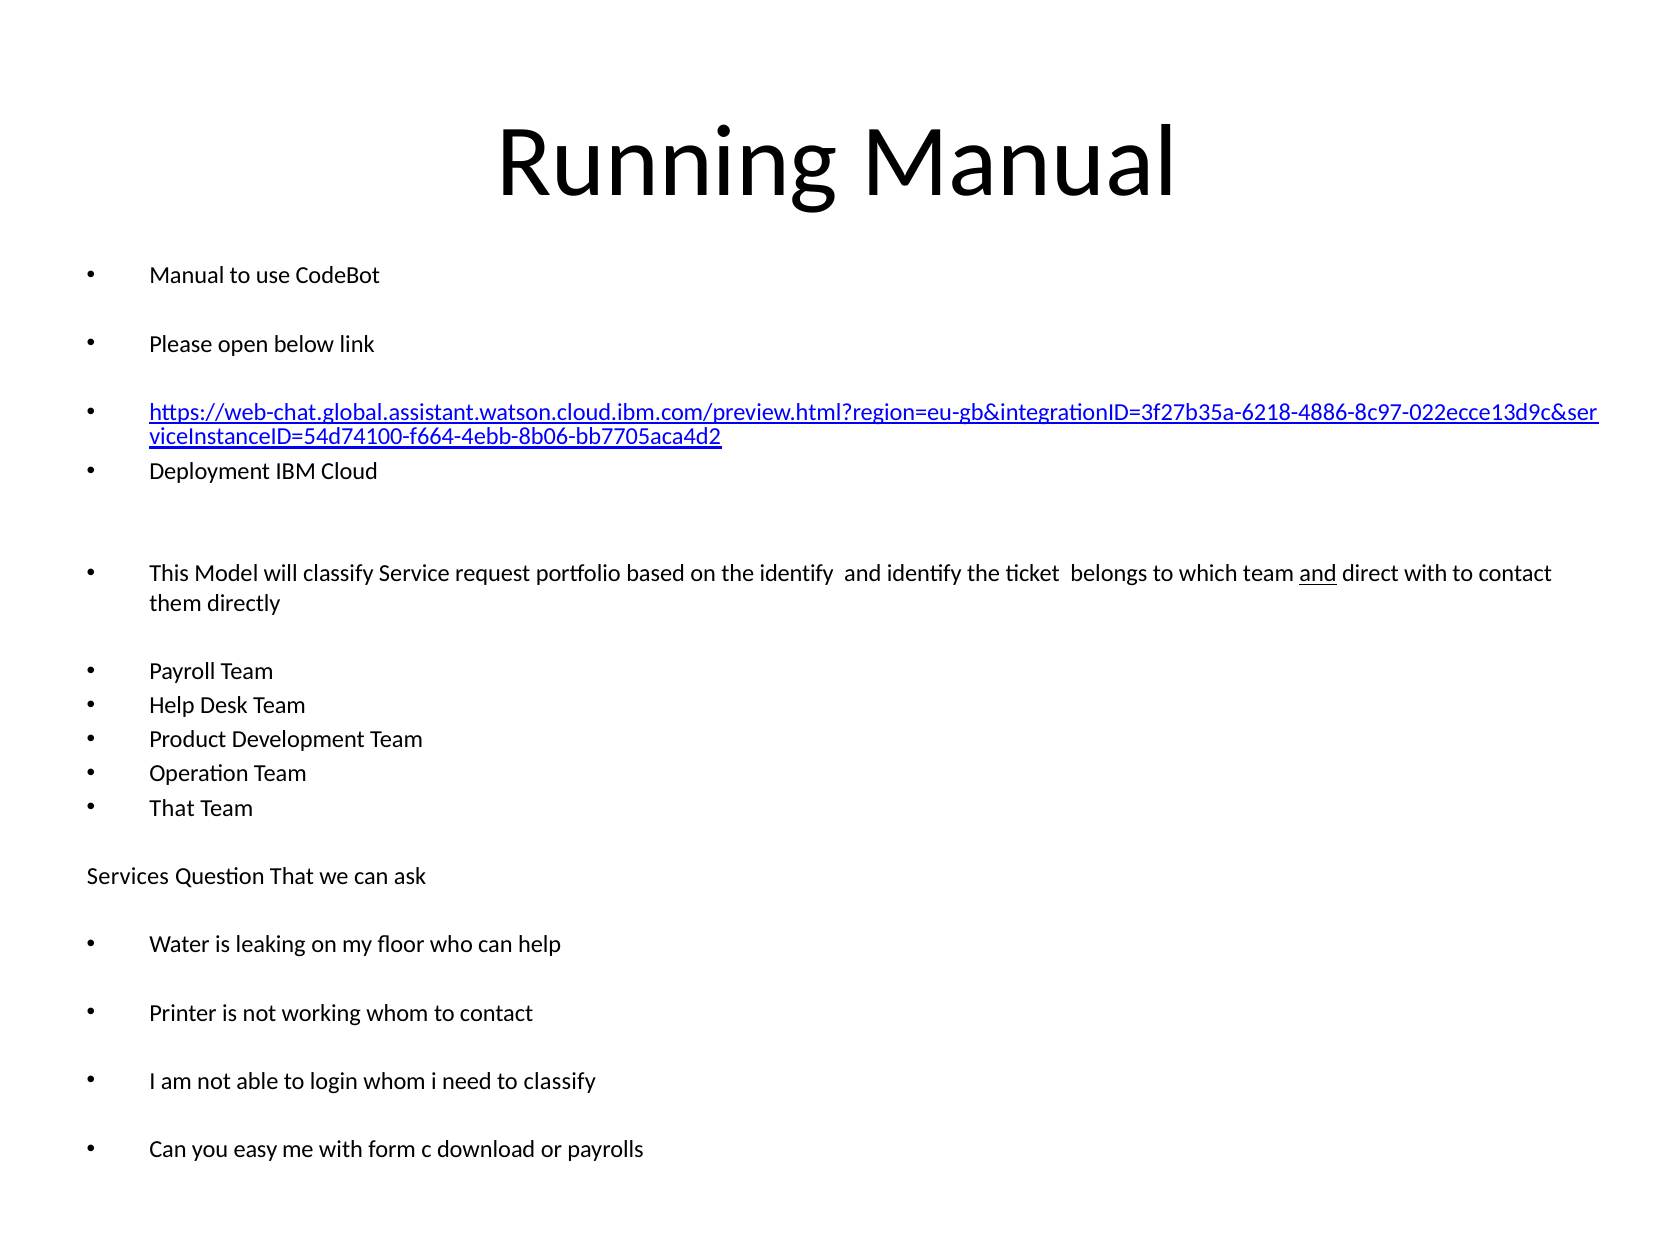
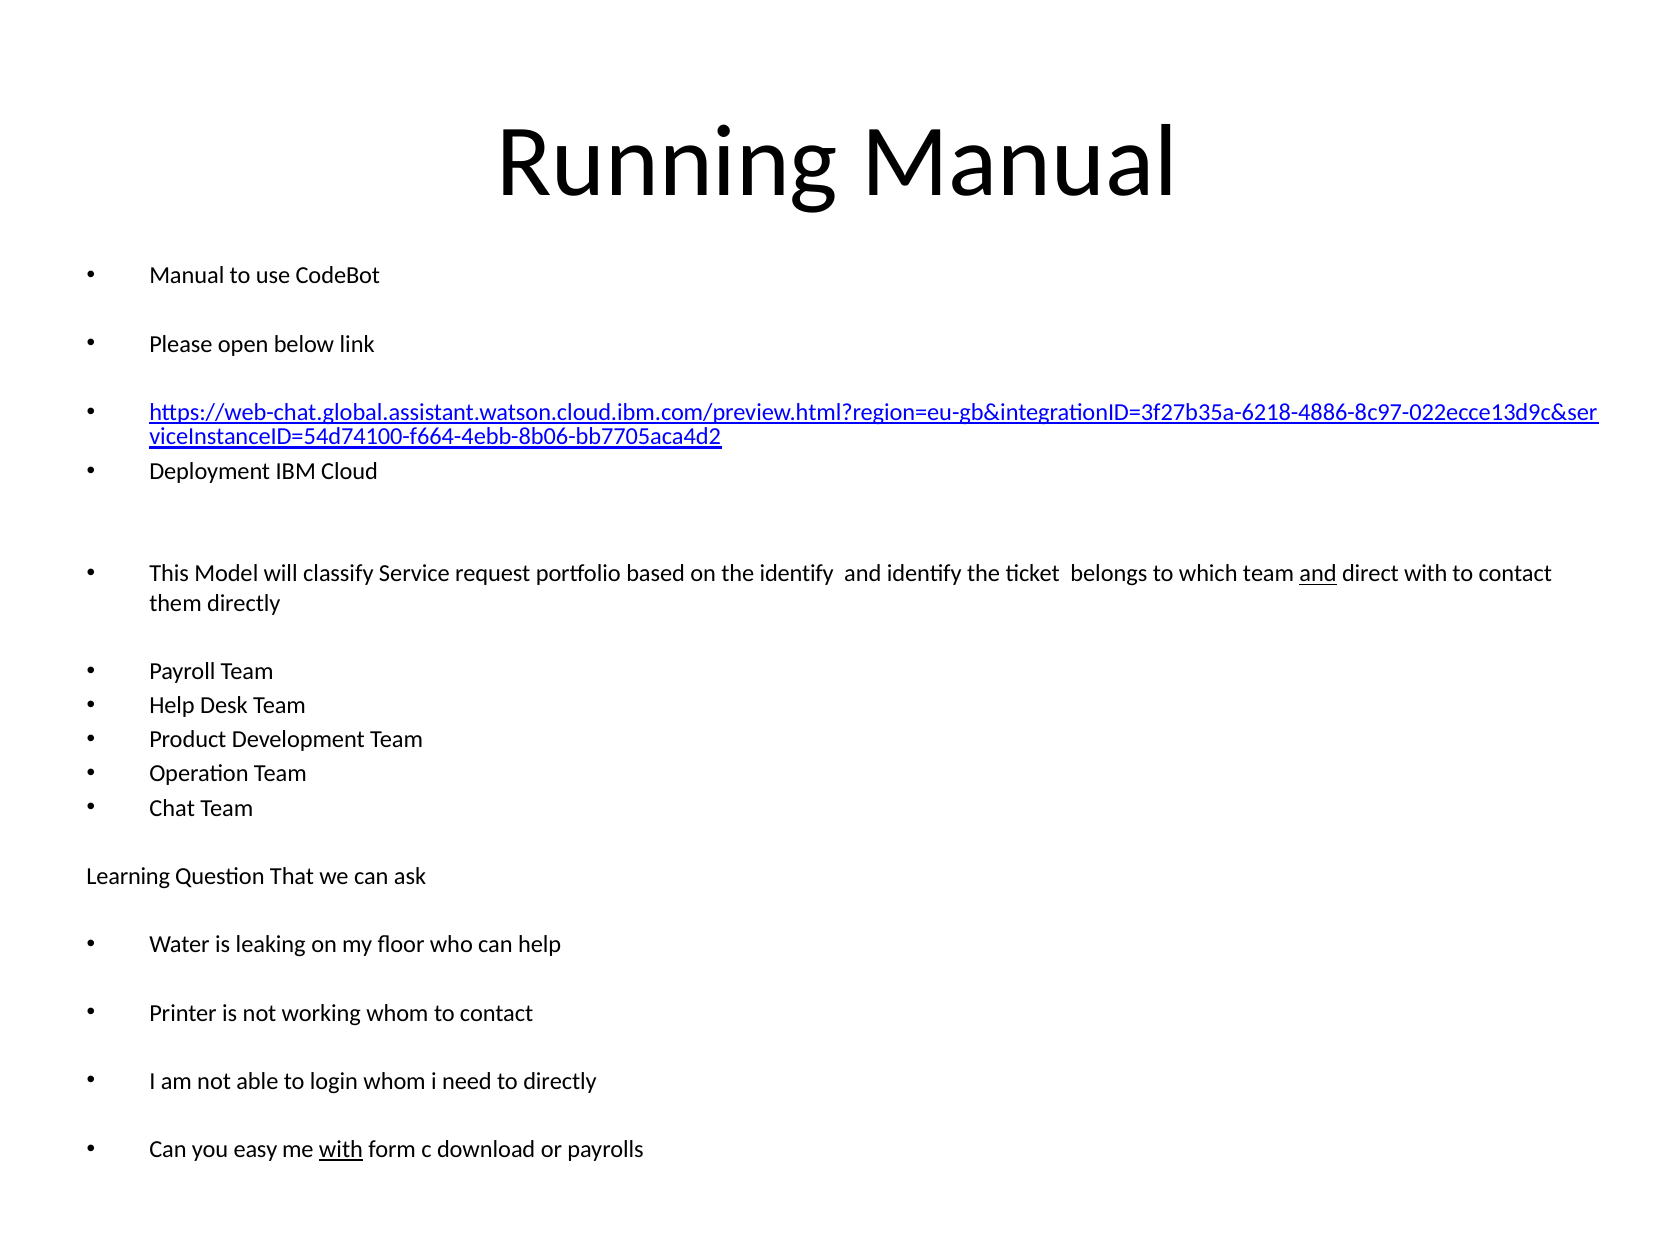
That at (172, 808): That -> Chat
Services: Services -> Learning
to classify: classify -> directly
with at (341, 1150) underline: none -> present
